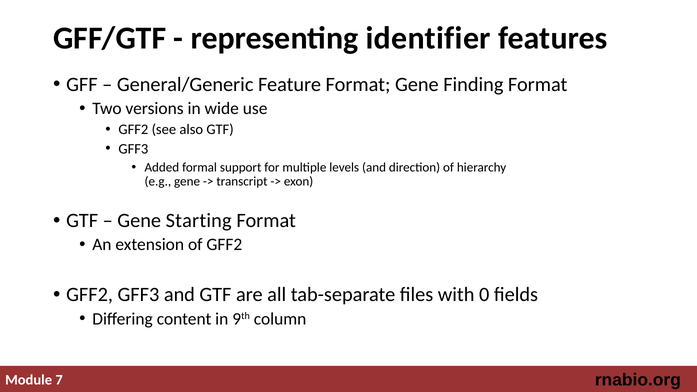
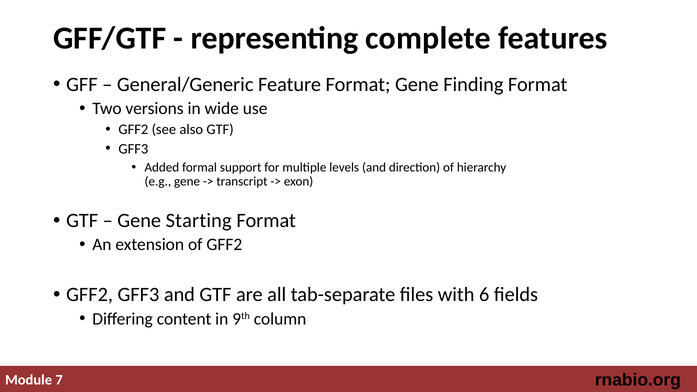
identifier: identifier -> complete
with 0: 0 -> 6
